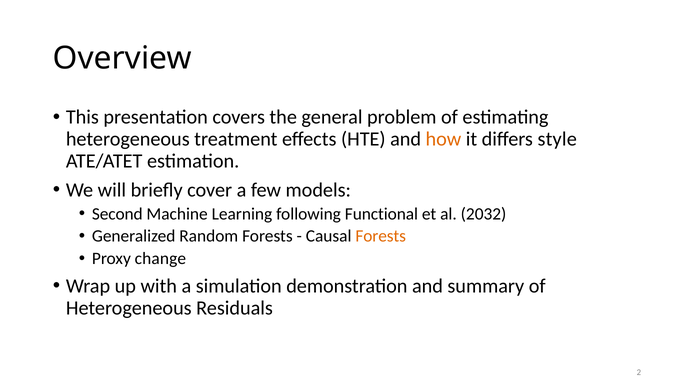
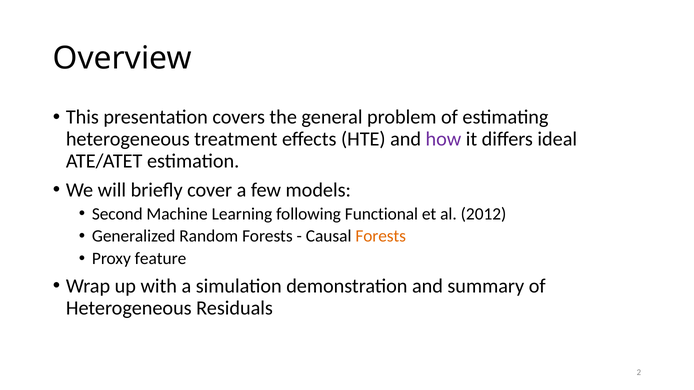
how colour: orange -> purple
style: style -> ideal
2032: 2032 -> 2012
change: change -> feature
